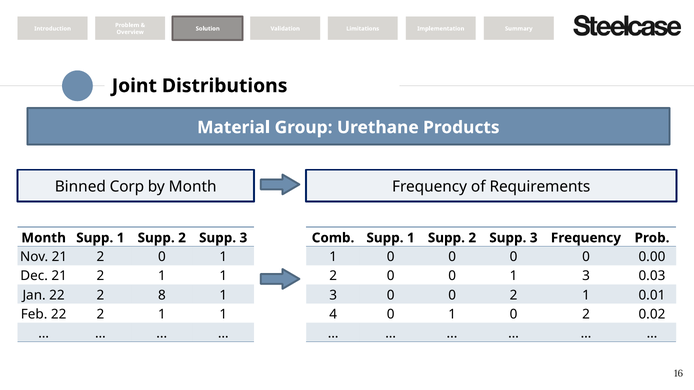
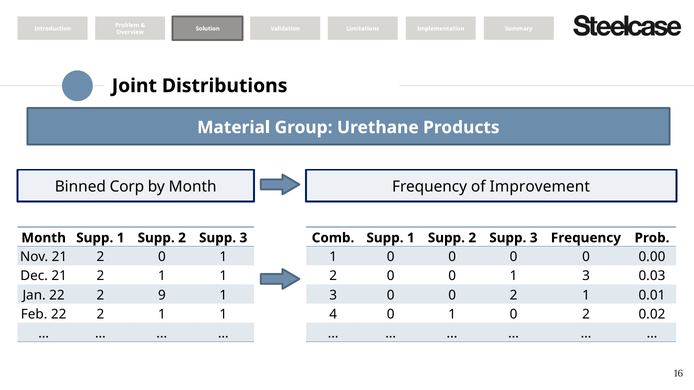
Requirements: Requirements -> Improvement
8: 8 -> 9
